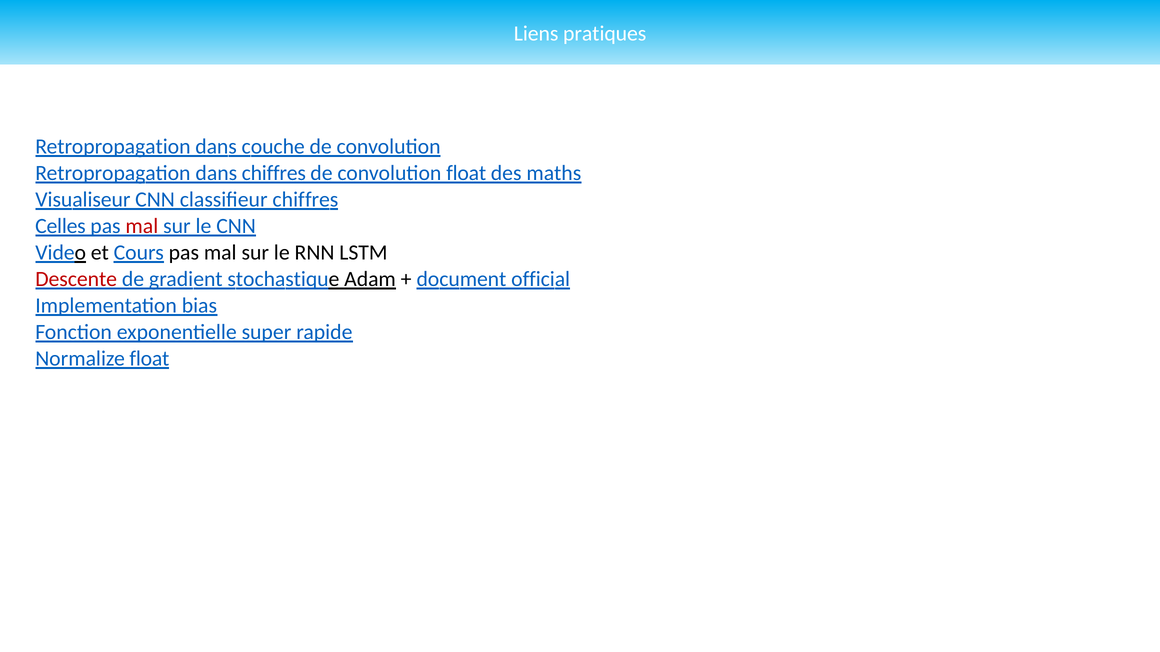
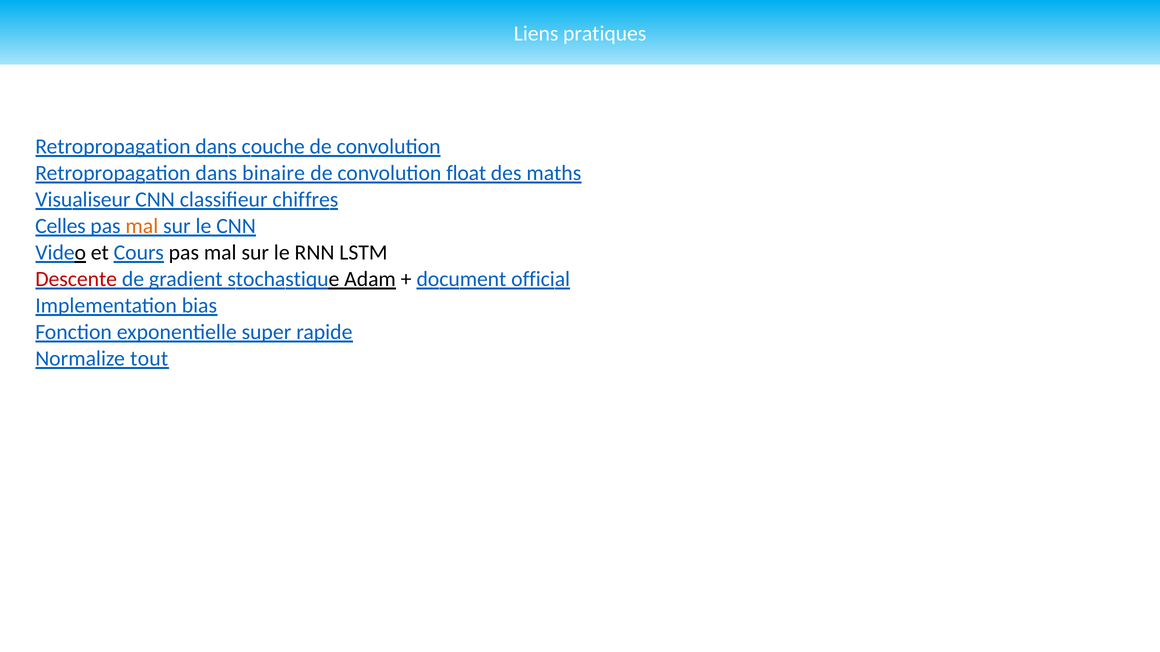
dans chiffres: chiffres -> binaire
mal at (142, 226) colour: red -> orange
Normalize float: float -> tout
